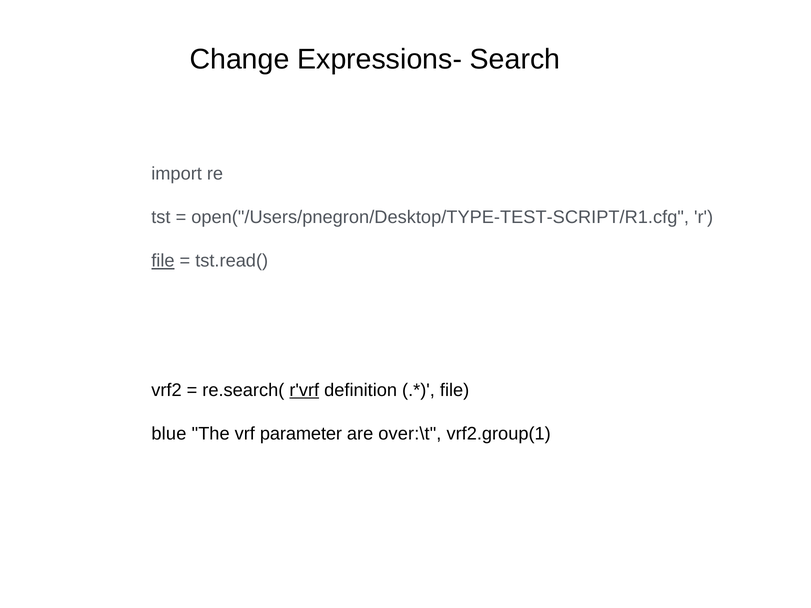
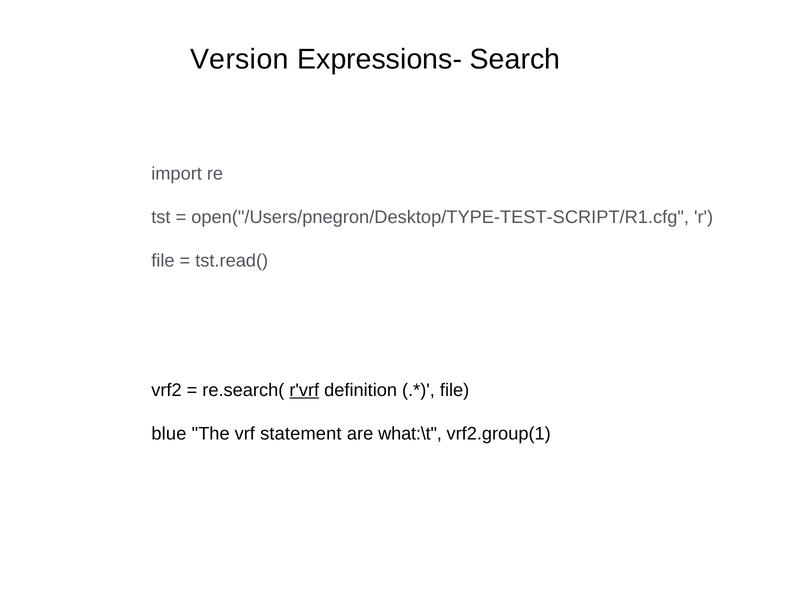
Change: Change -> Version
file at (163, 261) underline: present -> none
parameter: parameter -> statement
over:\t: over:\t -> what:\t
